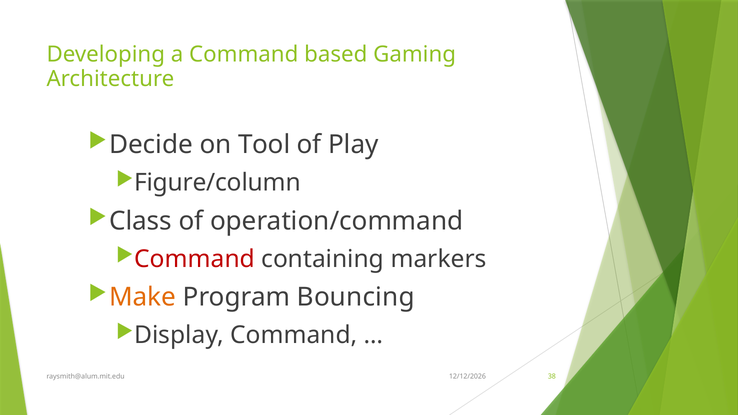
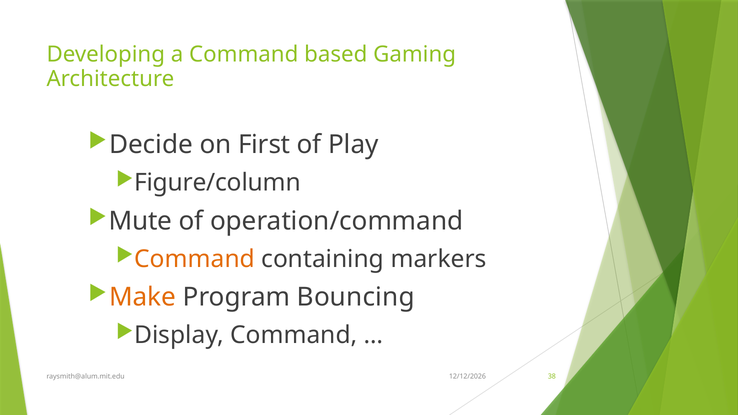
Tool: Tool -> First
Class: Class -> Mute
Command at (195, 259) colour: red -> orange
